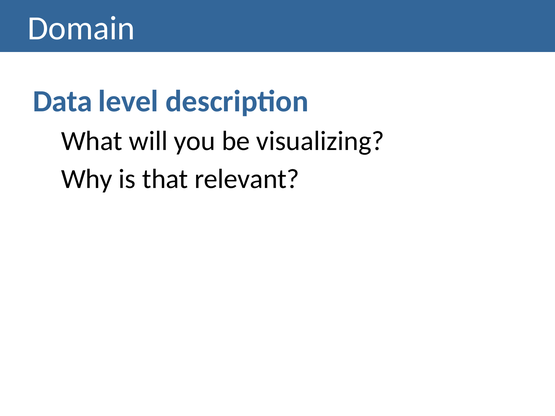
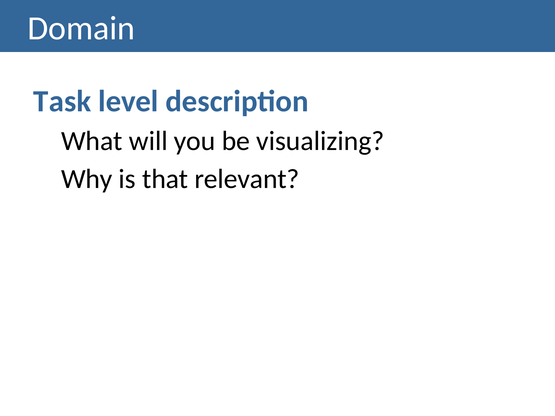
Data: Data -> Task
